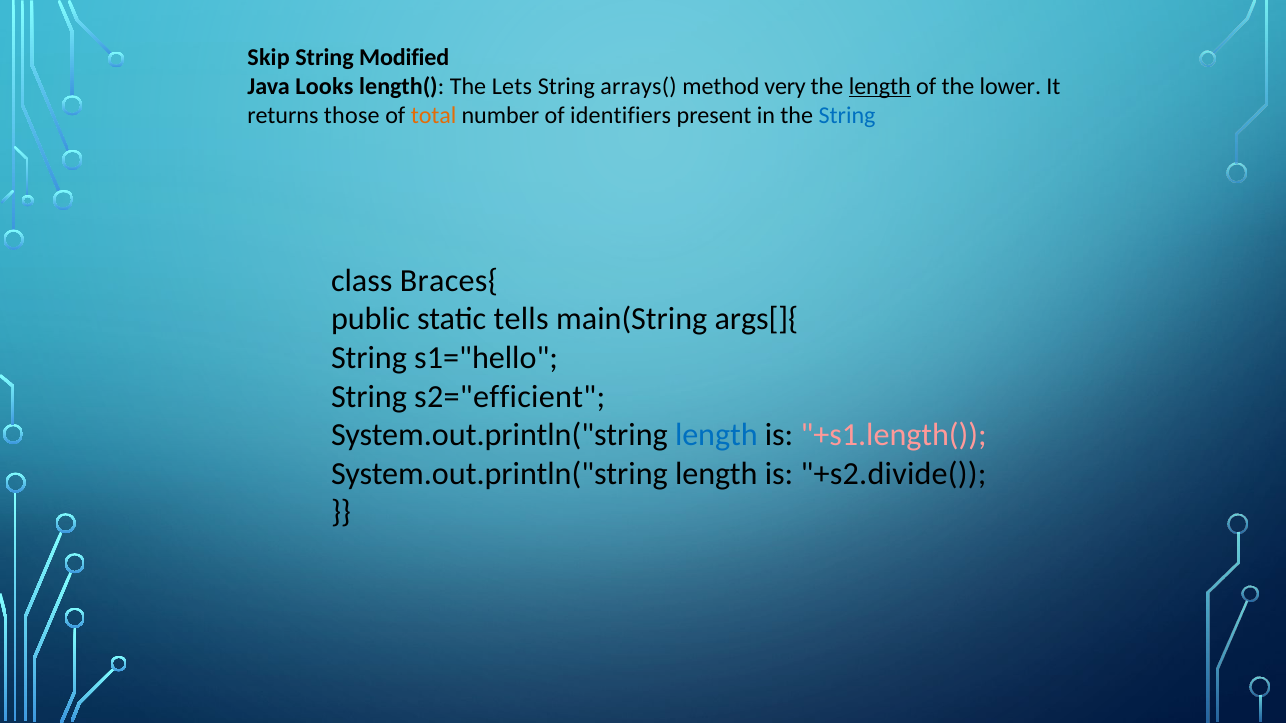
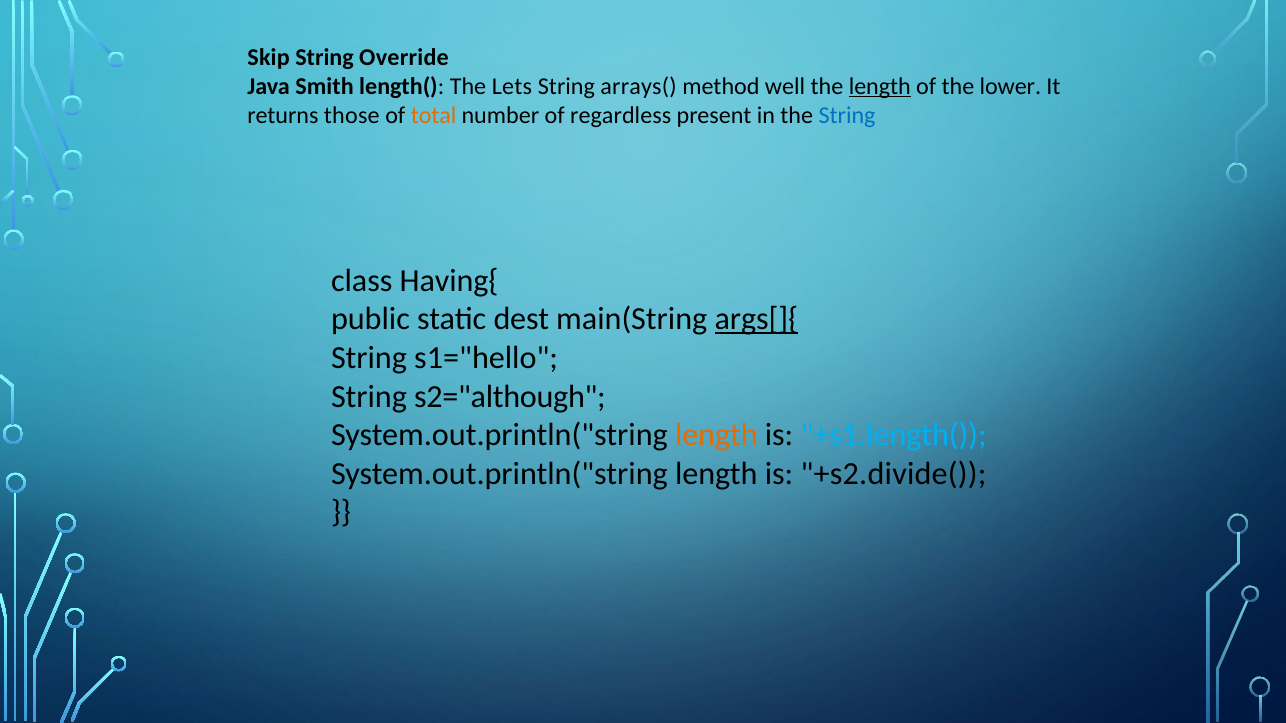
Modified: Modified -> Override
Looks: Looks -> Smith
very: very -> well
identifiers: identifiers -> regardless
Braces{: Braces{ -> Having{
tells: tells -> dest
args[]{ underline: none -> present
s2="efficient: s2="efficient -> s2="although
length at (716, 435) colour: blue -> orange
+s1.length( colour: pink -> light blue
